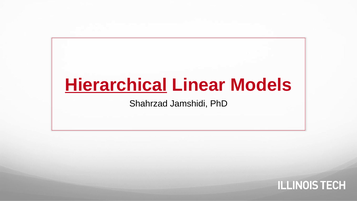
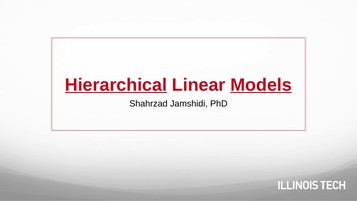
Models underline: none -> present
